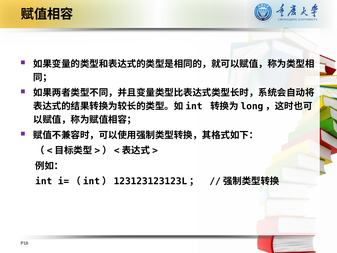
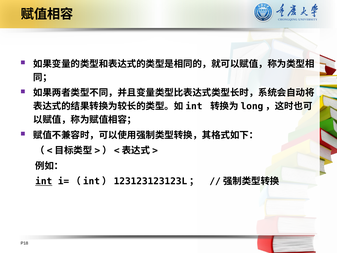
int underline: none -> present
